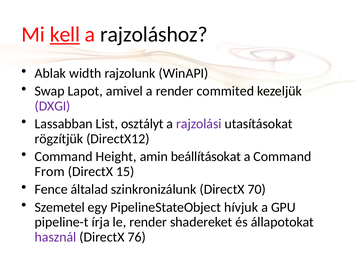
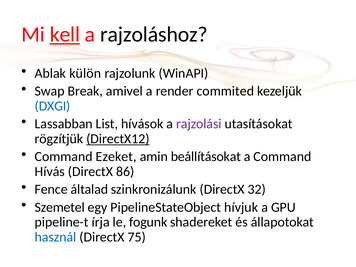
width: width -> külön
Lapot: Lapot -> Break
DXGI colour: purple -> blue
osztályt: osztályt -> hívások
DirectX12 underline: none -> present
Height: Height -> Ezeket
From: From -> Hívás
15: 15 -> 86
70: 70 -> 32
le render: render -> fogunk
használ colour: purple -> blue
76: 76 -> 75
